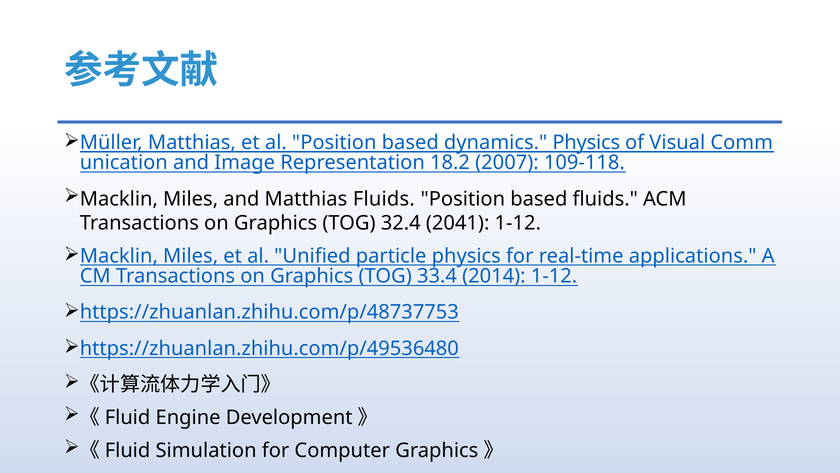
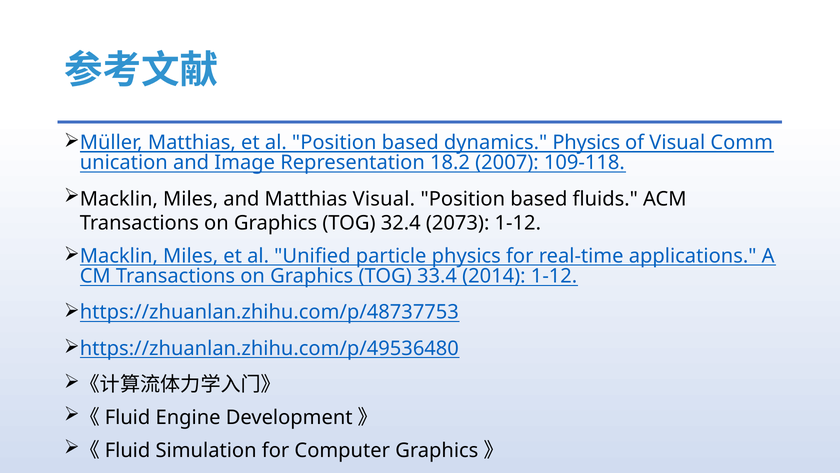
Matthias Fluids: Fluids -> Visual
2041: 2041 -> 2073
